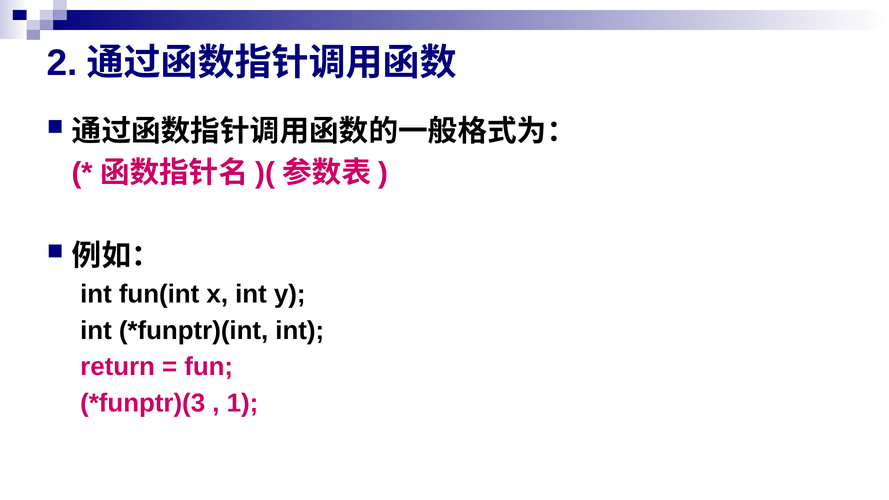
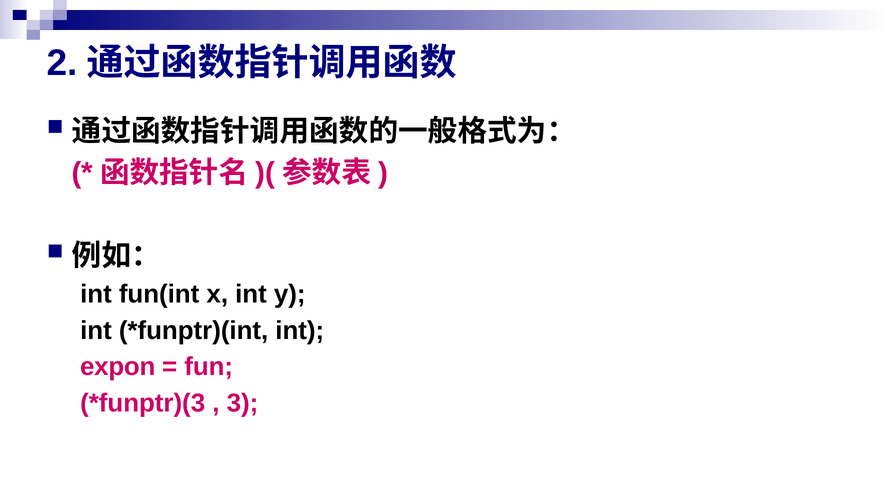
return: return -> expon
1: 1 -> 3
